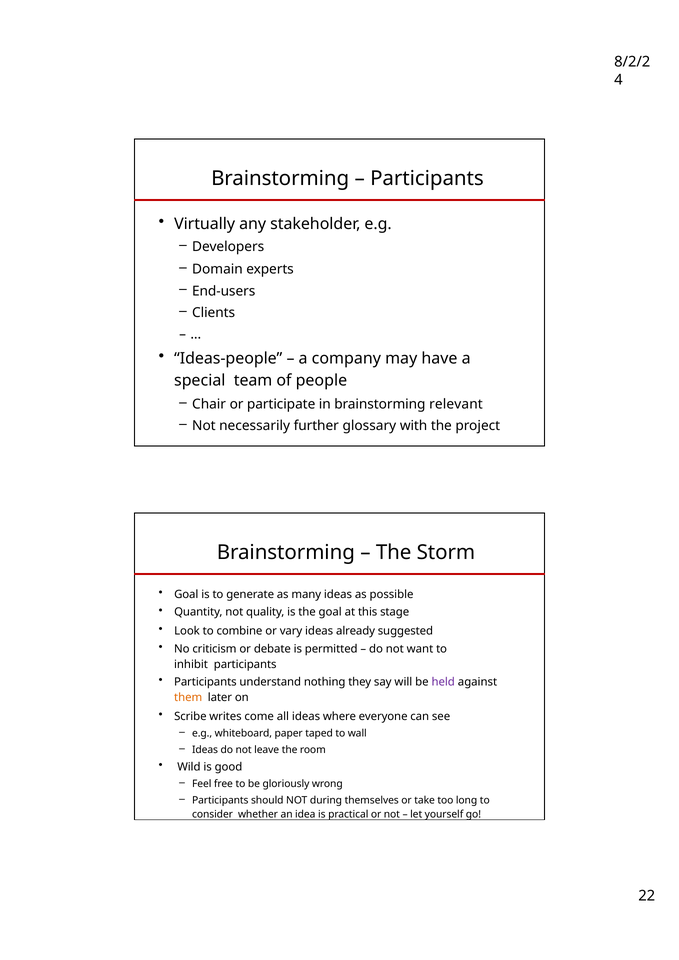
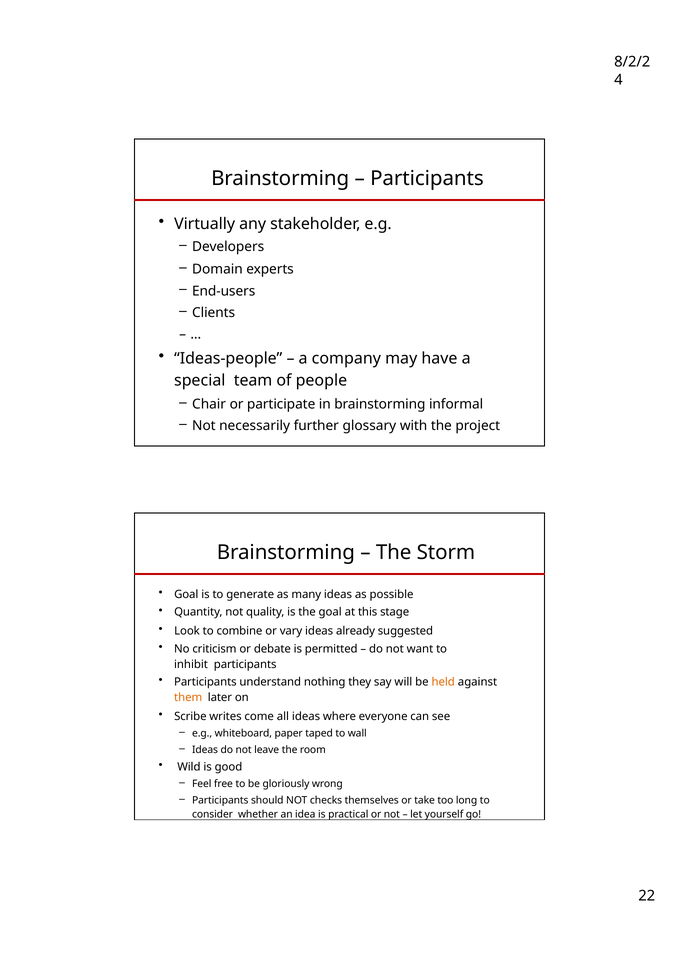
relevant: relevant -> informal
held colour: purple -> orange
during: during -> checks
